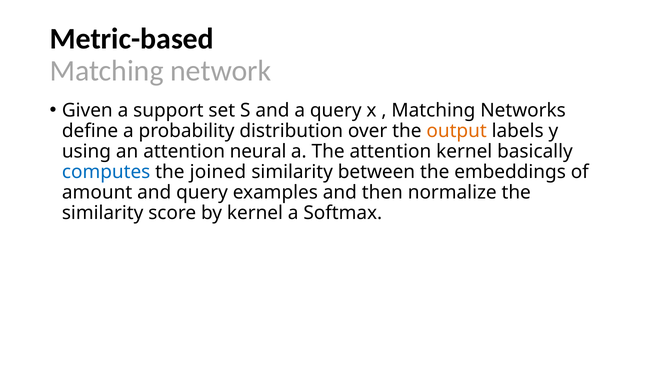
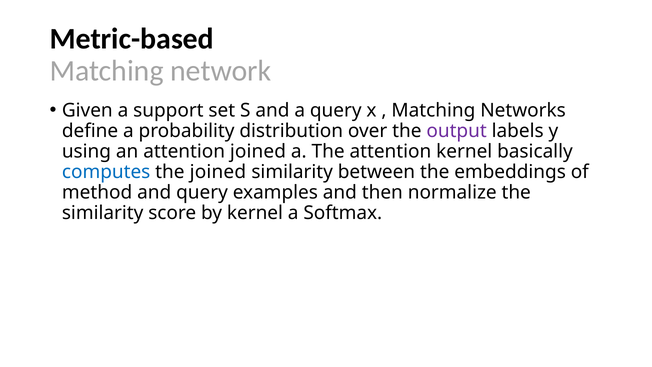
output colour: orange -> purple
attention neural: neural -> joined
amount: amount -> method
